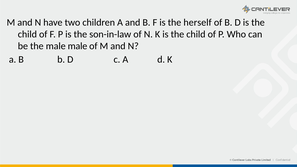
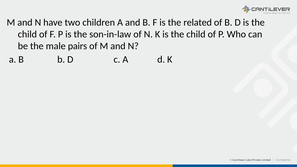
herself: herself -> related
male male: male -> pairs
